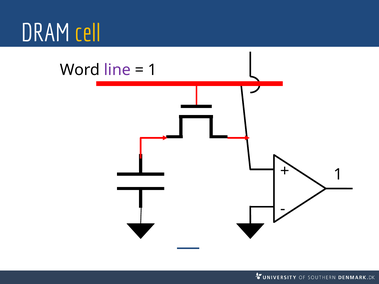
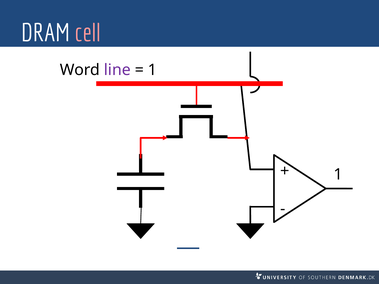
cell colour: yellow -> pink
